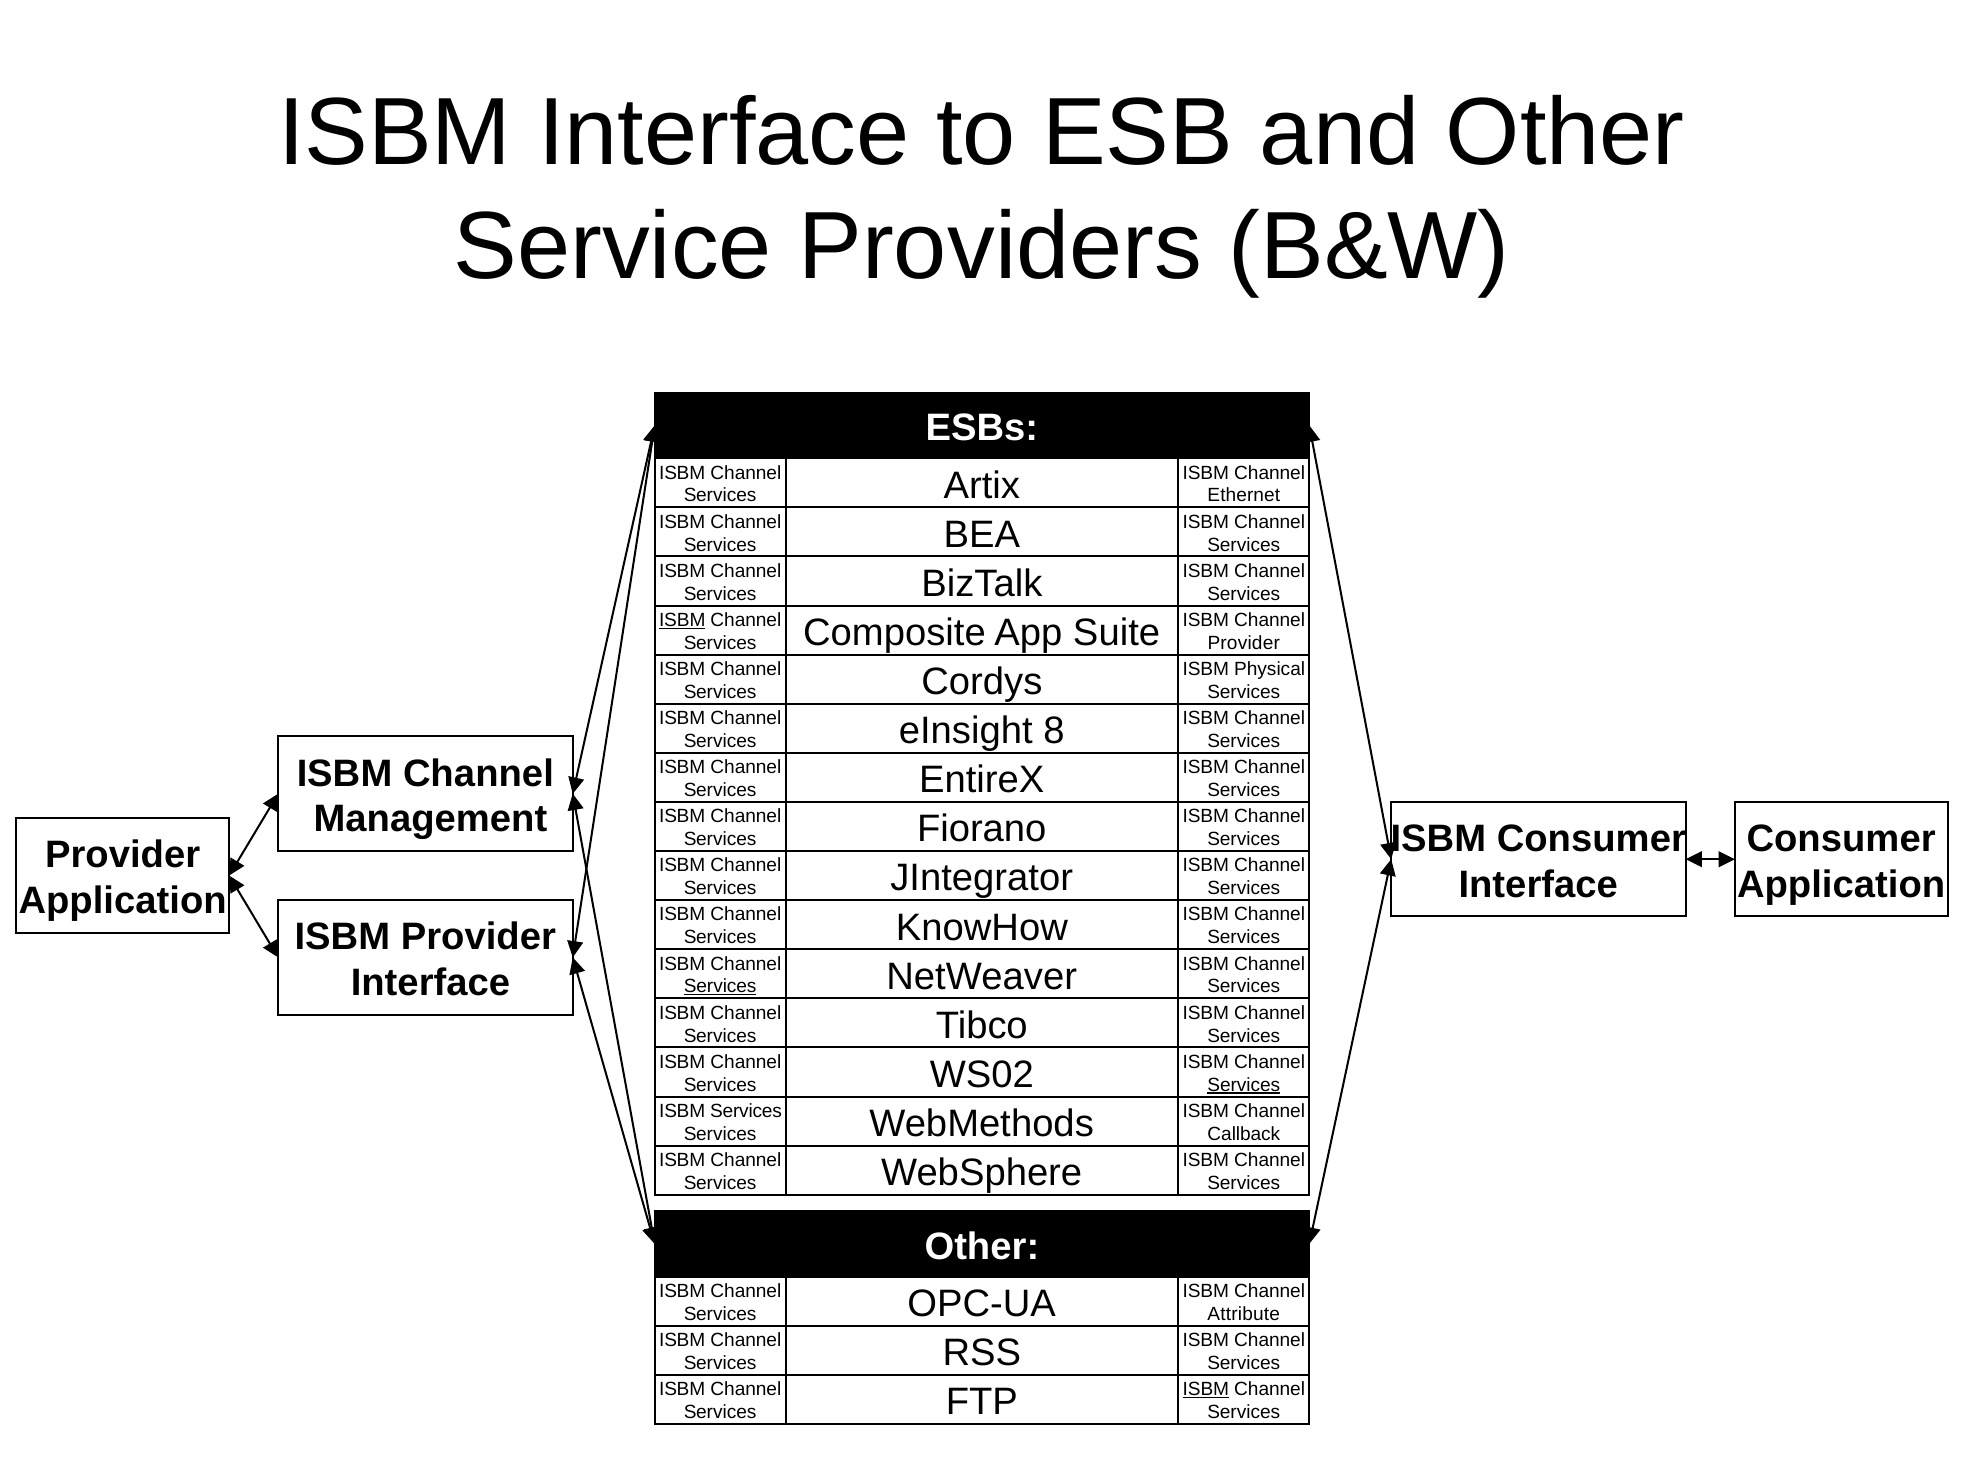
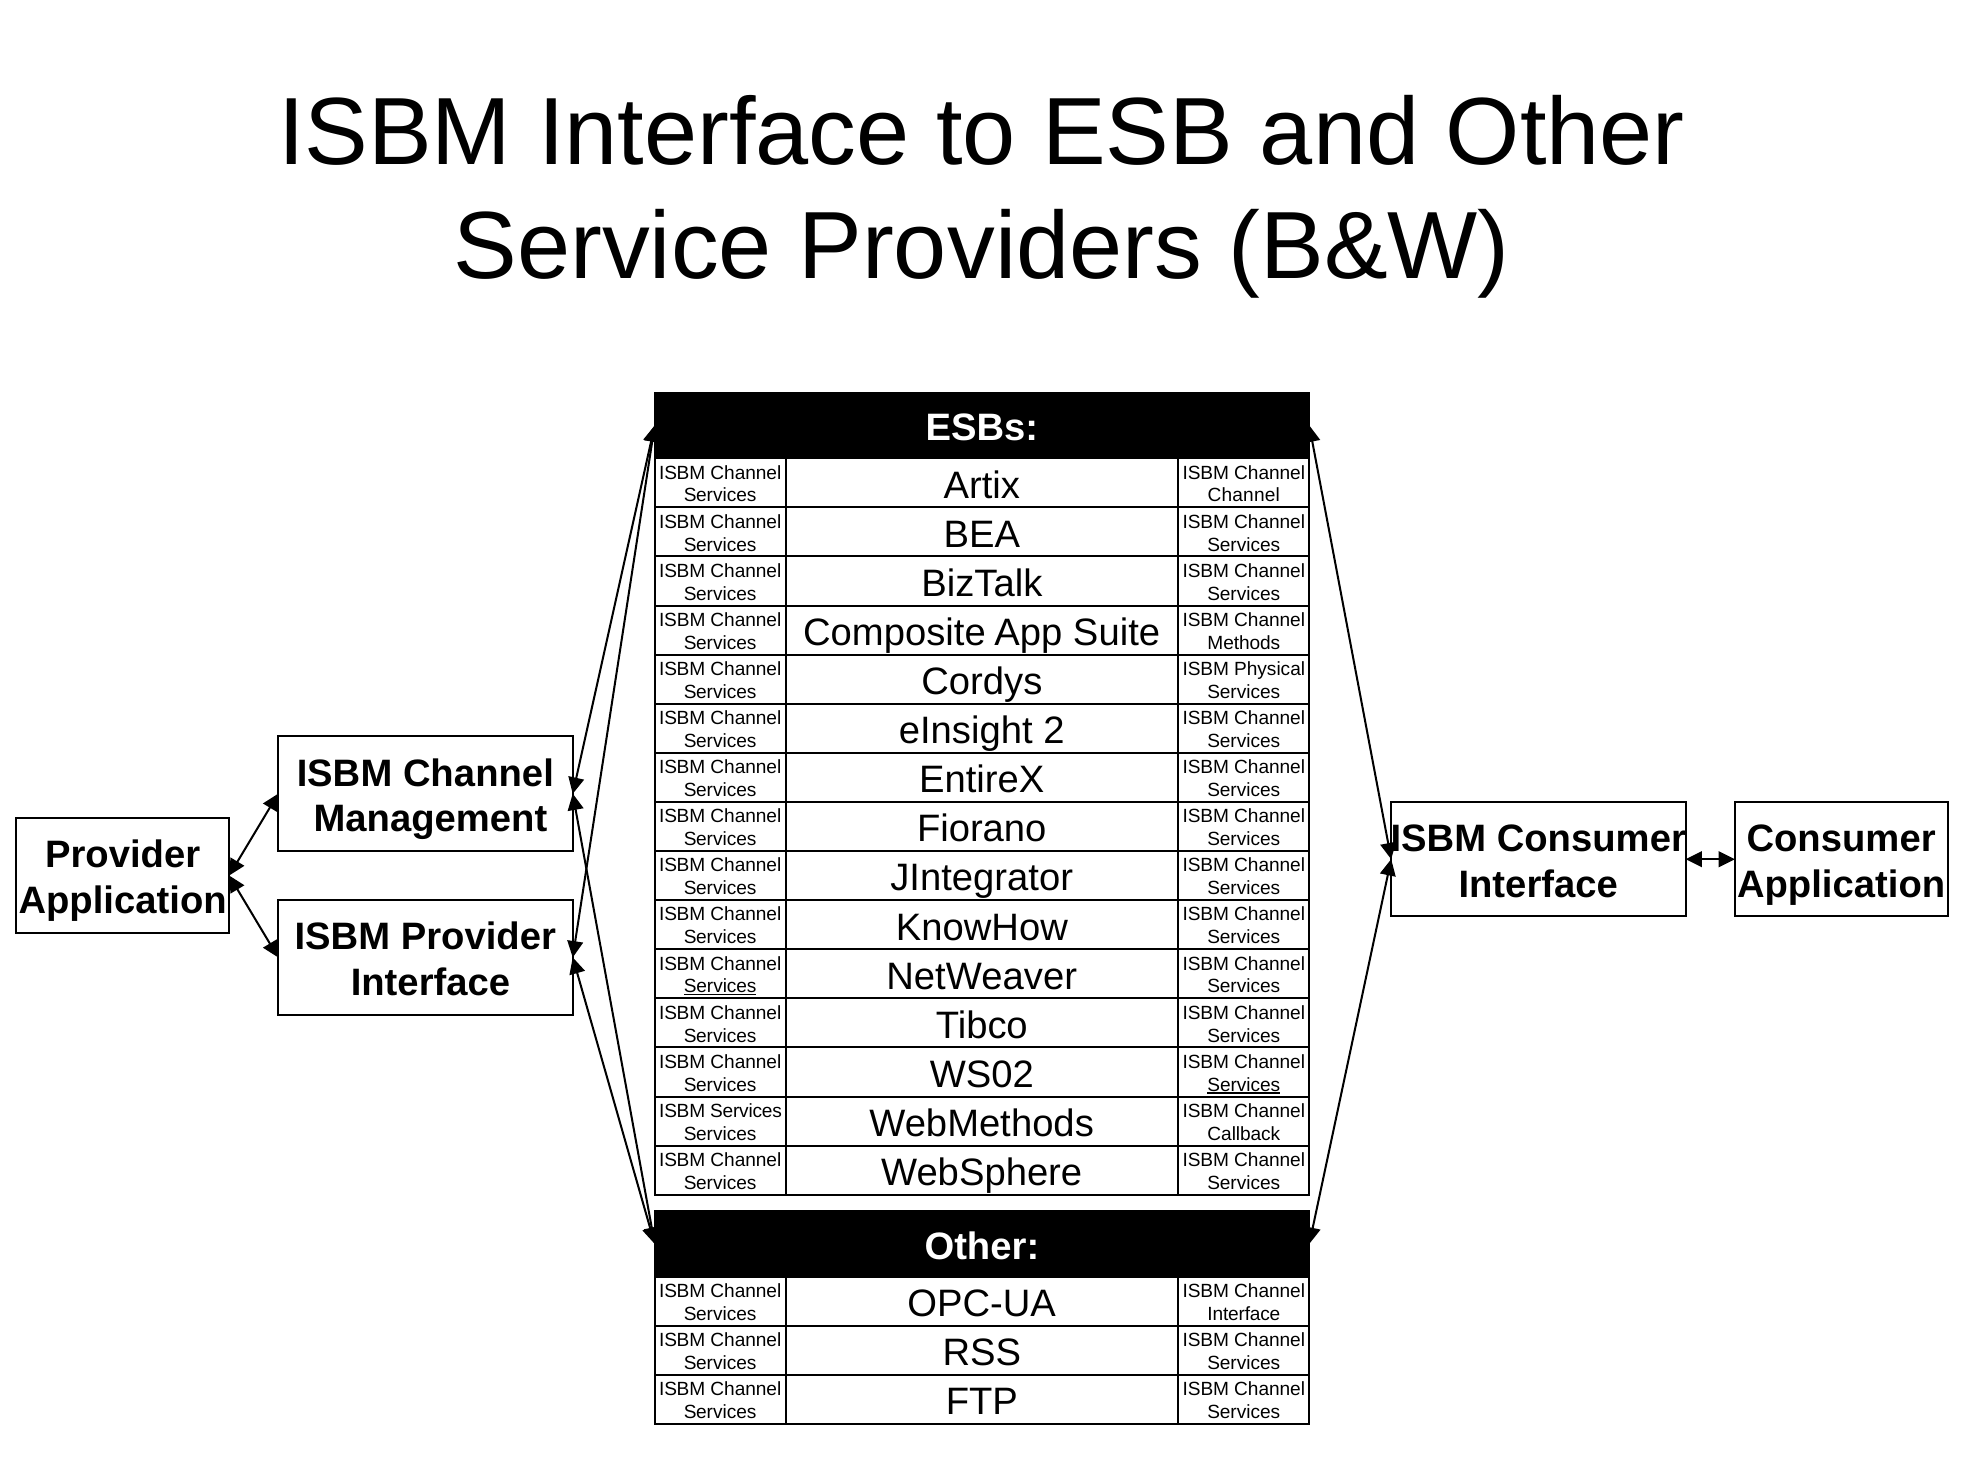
Ethernet at (1244, 496): Ethernet -> Channel
ISBM at (682, 620) underline: present -> none
Provider at (1244, 643): Provider -> Methods
8: 8 -> 2
Attribute at (1244, 1314): Attribute -> Interface
ISBM at (1206, 1389) underline: present -> none
